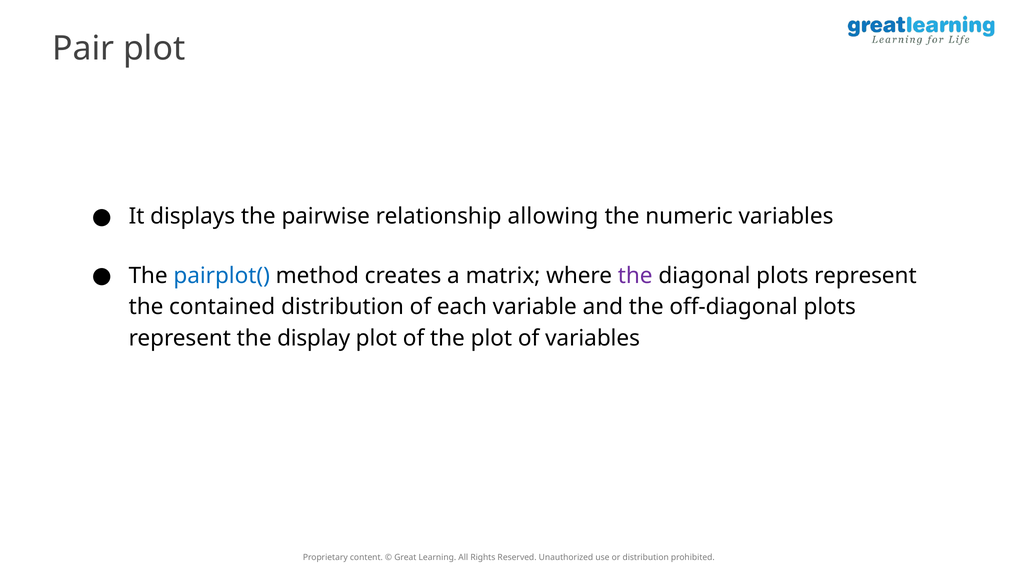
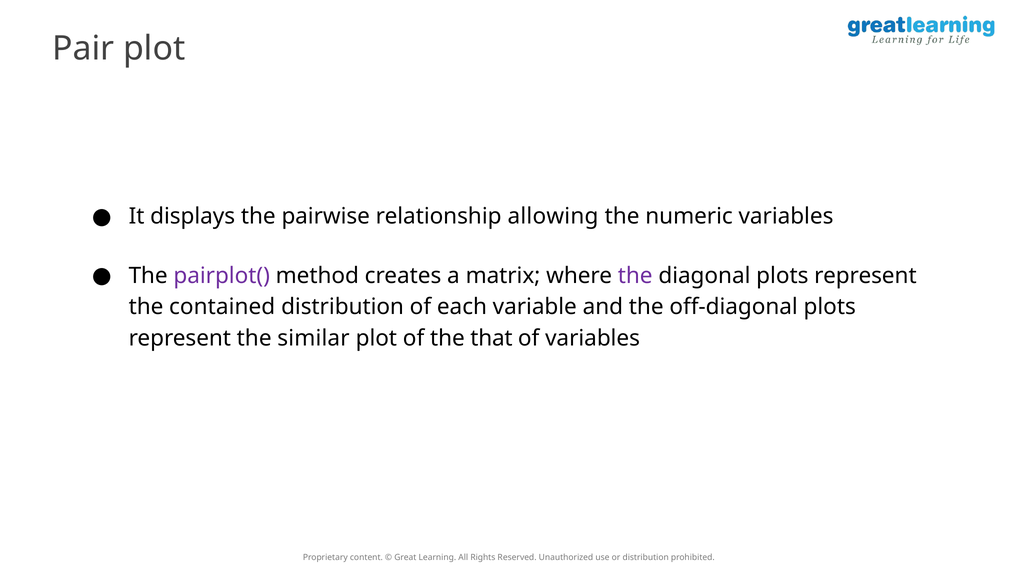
pairplot( colour: blue -> purple
display: display -> similar
the plot: plot -> that
